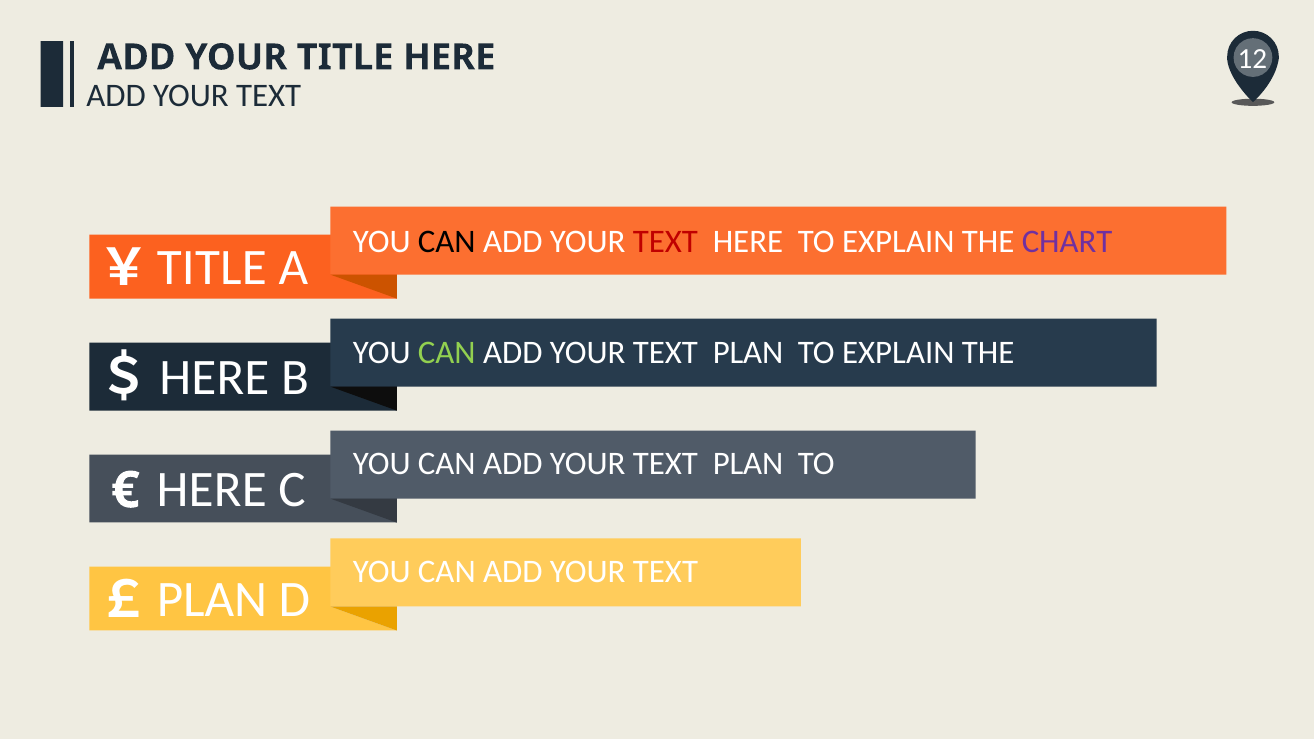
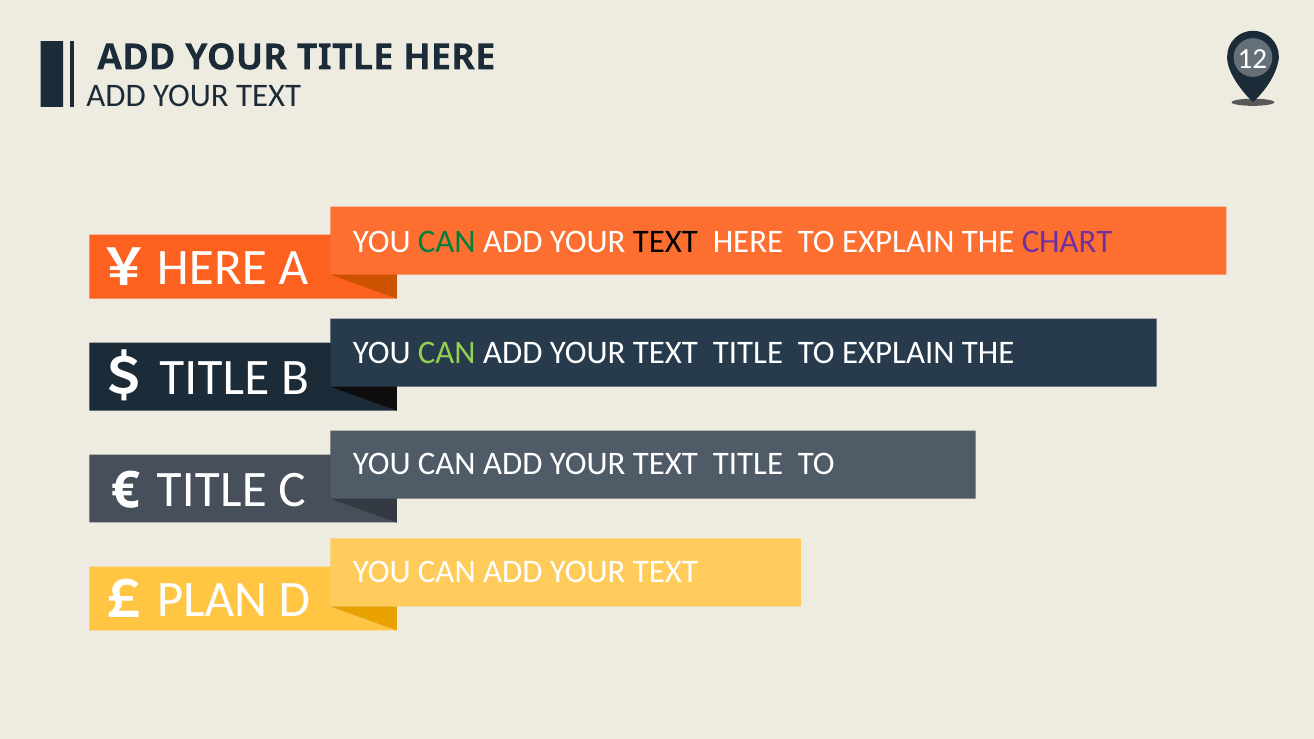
CAN at (447, 242) colour: black -> green
TEXT at (665, 242) colour: red -> black
TITLE at (212, 267): TITLE -> HERE
PLAN at (748, 353): PLAN -> TITLE
HERE at (214, 377): HERE -> TITLE
PLAN at (748, 464): PLAN -> TITLE
HERE at (212, 490): HERE -> TITLE
